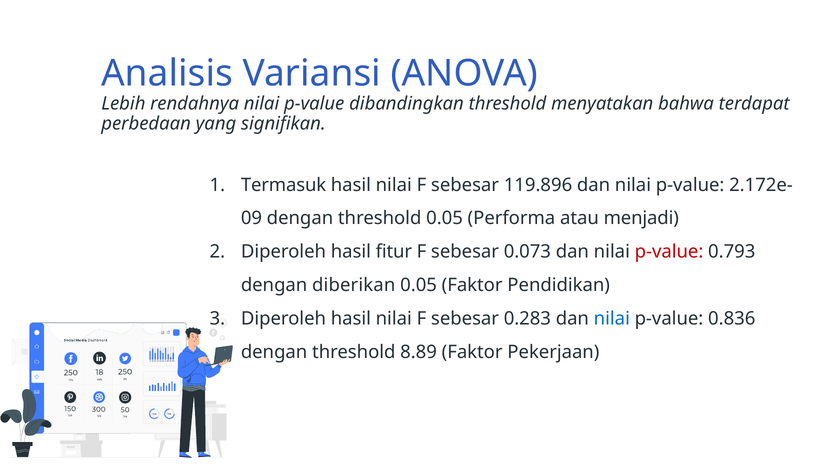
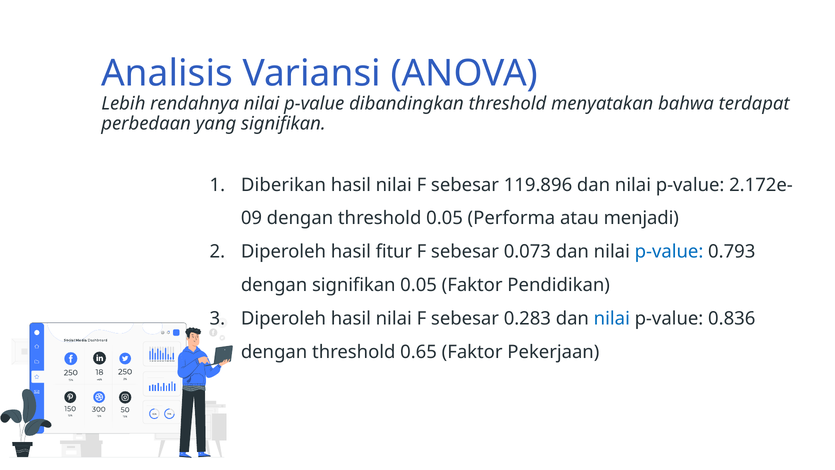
Termasuk: Termasuk -> Diberikan
p-value at (669, 252) colour: red -> blue
dengan diberikan: diberikan -> signifikan
8.89: 8.89 -> 0.65
